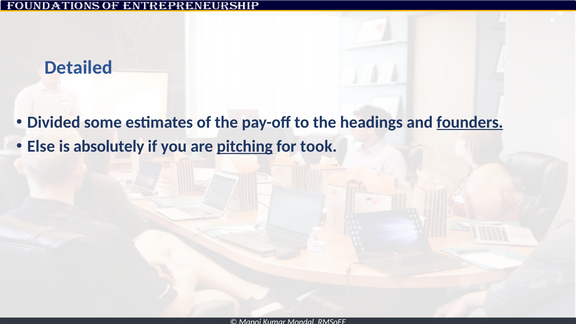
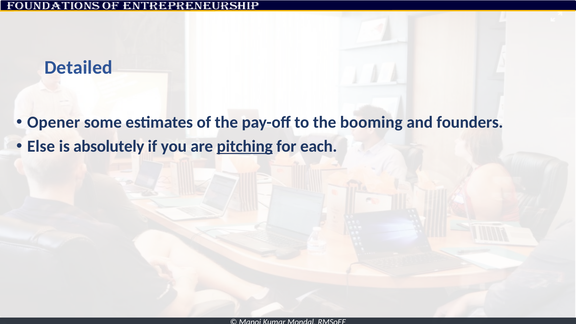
Divided: Divided -> Opener
headings: headings -> booming
founders underline: present -> none
took: took -> each
